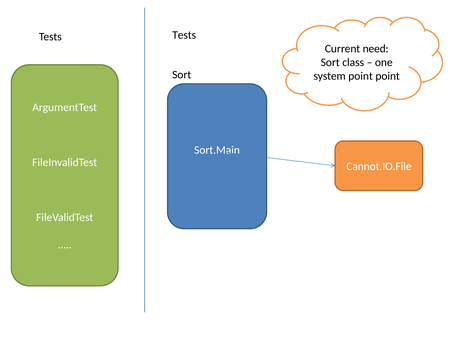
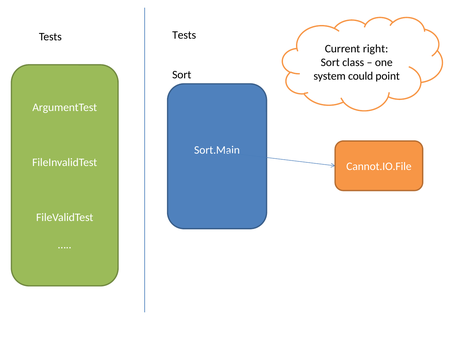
need: need -> right
system point: point -> could
